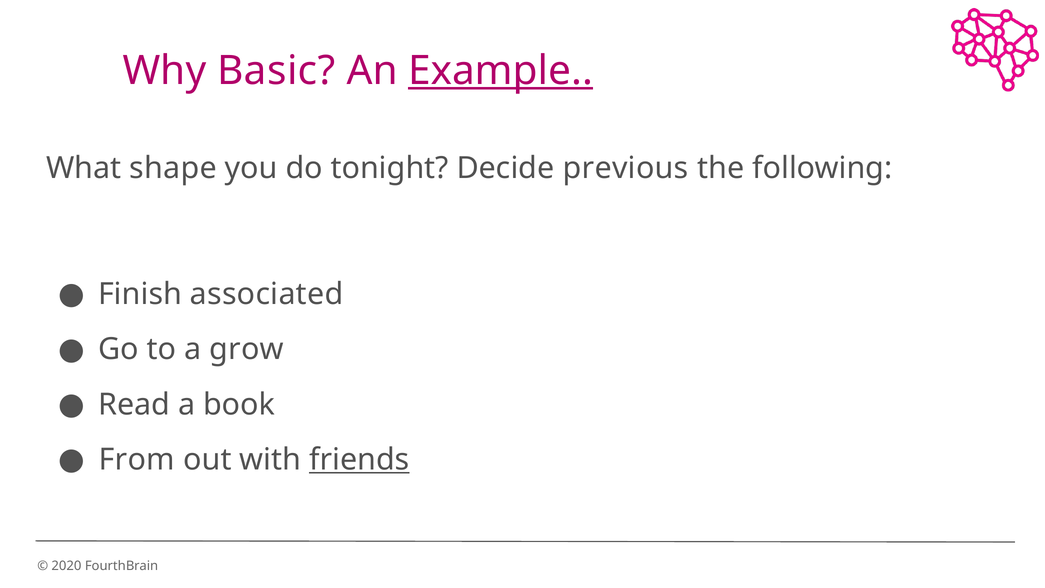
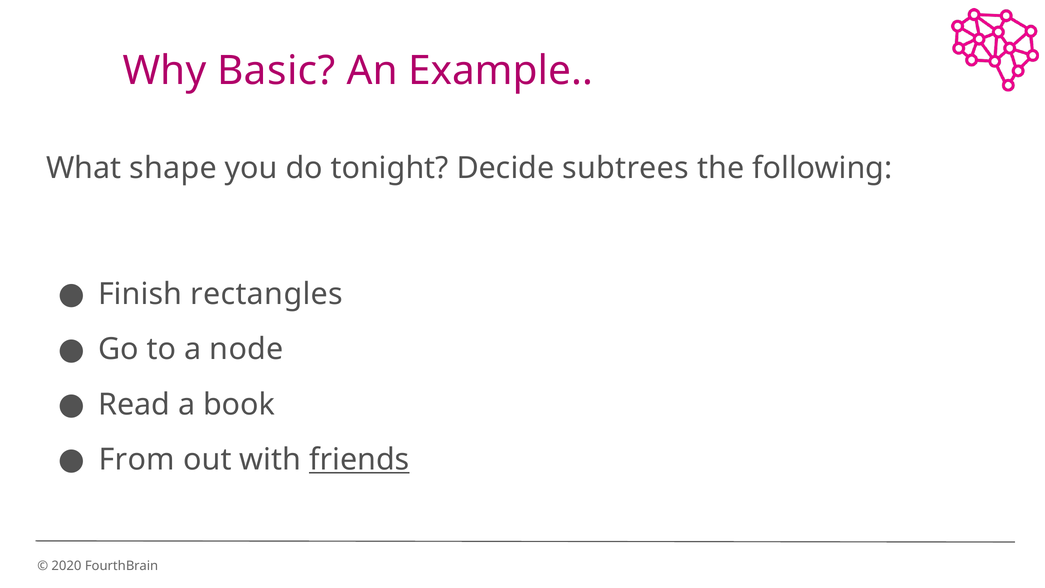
Example underline: present -> none
previous: previous -> subtrees
associated: associated -> rectangles
grow: grow -> node
